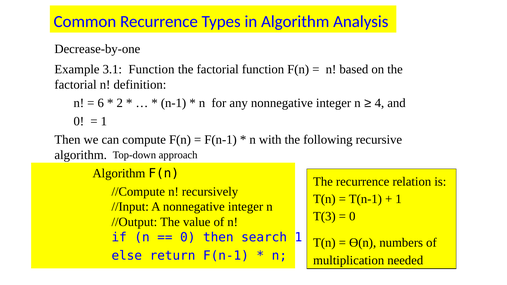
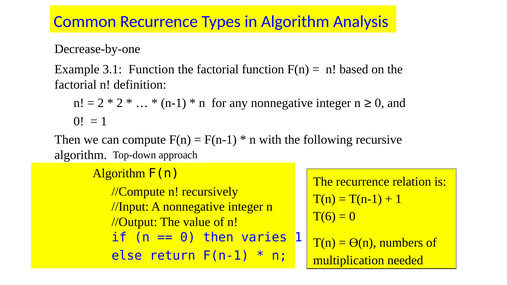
6 at (101, 103): 6 -> 2
4 at (379, 103): 4 -> 0
T(3: T(3 -> T(6
search: search -> varies
